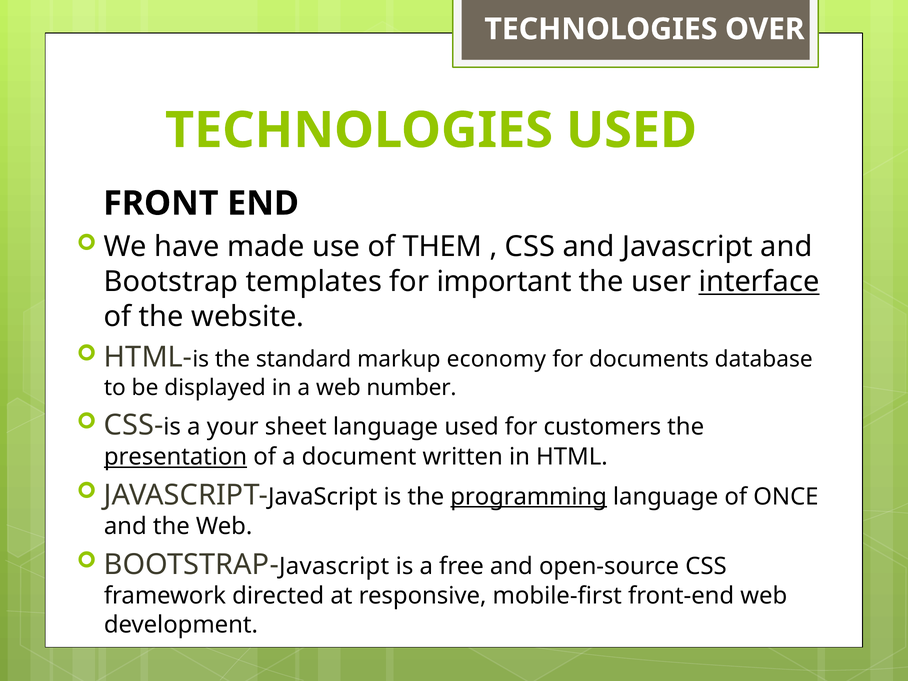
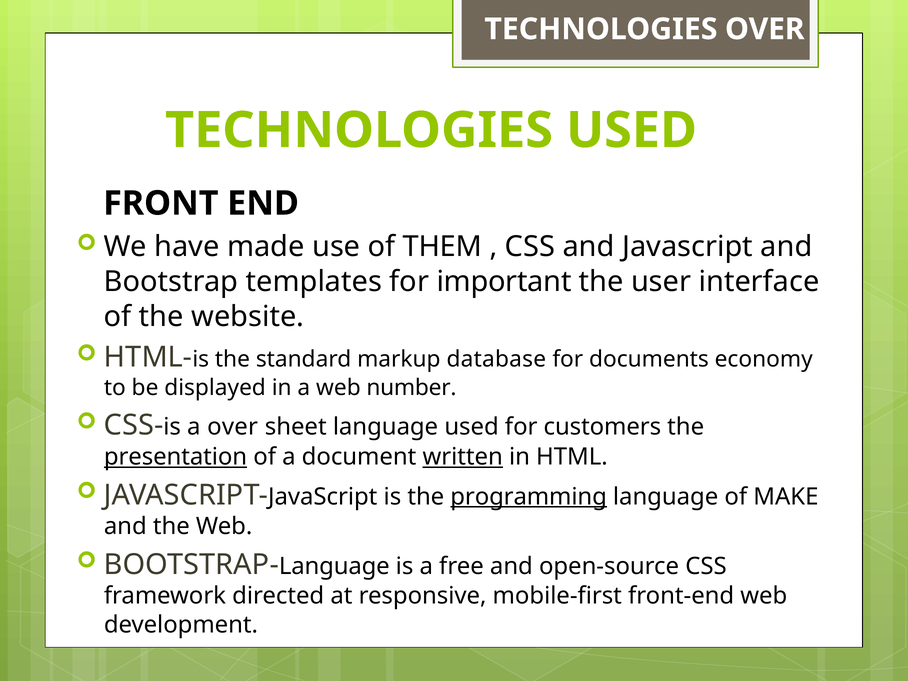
interface underline: present -> none
economy: economy -> database
database: database -> economy
a your: your -> over
written underline: none -> present
ONCE: ONCE -> MAKE
Javascript at (334, 566): Javascript -> Language
